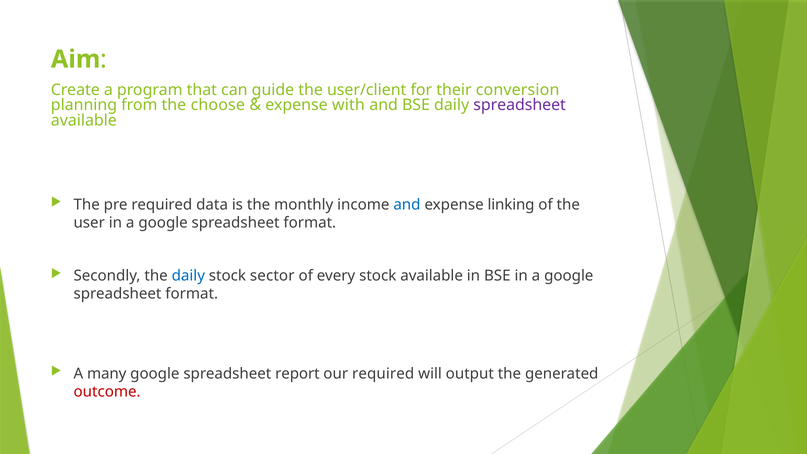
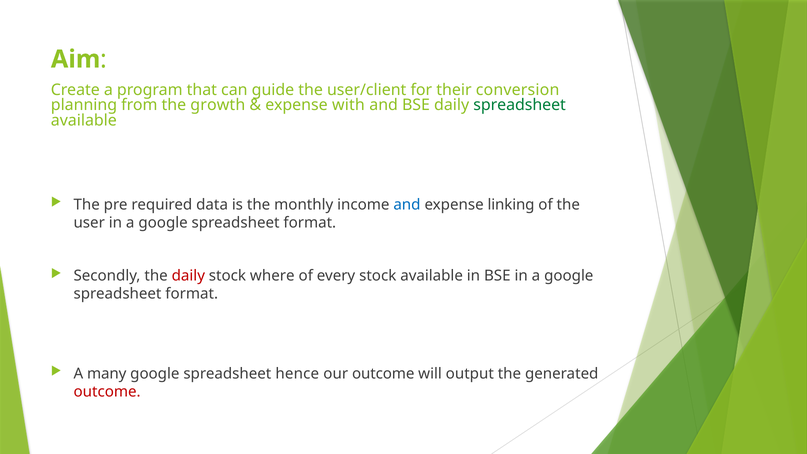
choose: choose -> growth
spreadsheet at (520, 105) colour: purple -> green
daily at (188, 276) colour: blue -> red
sector: sector -> where
report: report -> hence
our required: required -> outcome
